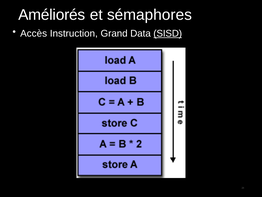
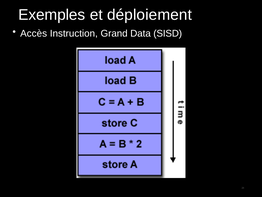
Améliorés: Améliorés -> Exemples
sémaphores: sémaphores -> déploiement
SISD underline: present -> none
